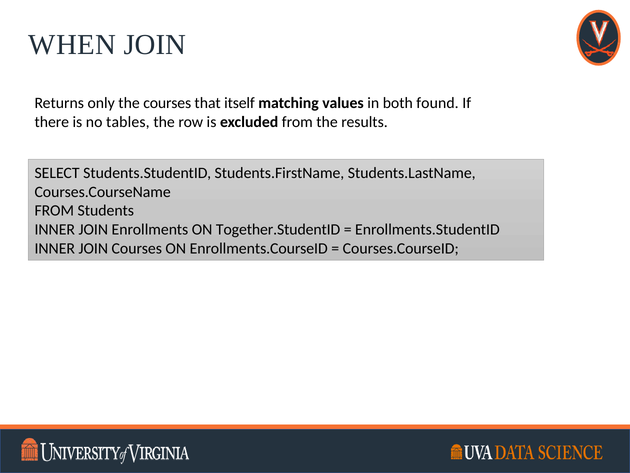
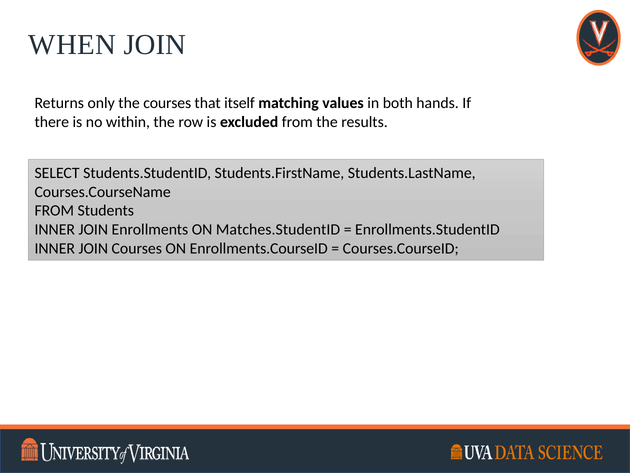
found: found -> hands
tables: tables -> within
Together.StudentID: Together.StudentID -> Matches.StudentID
